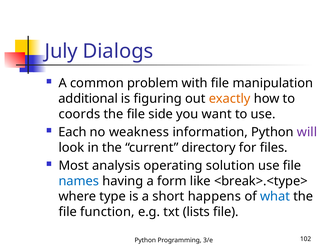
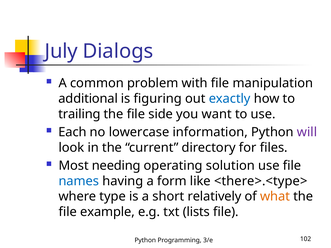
exactly colour: orange -> blue
coords: coords -> trailing
weakness: weakness -> lowercase
analysis: analysis -> needing
<break>.<type>: <break>.<type> -> <there>.<type>
happens: happens -> relatively
what colour: blue -> orange
function: function -> example
